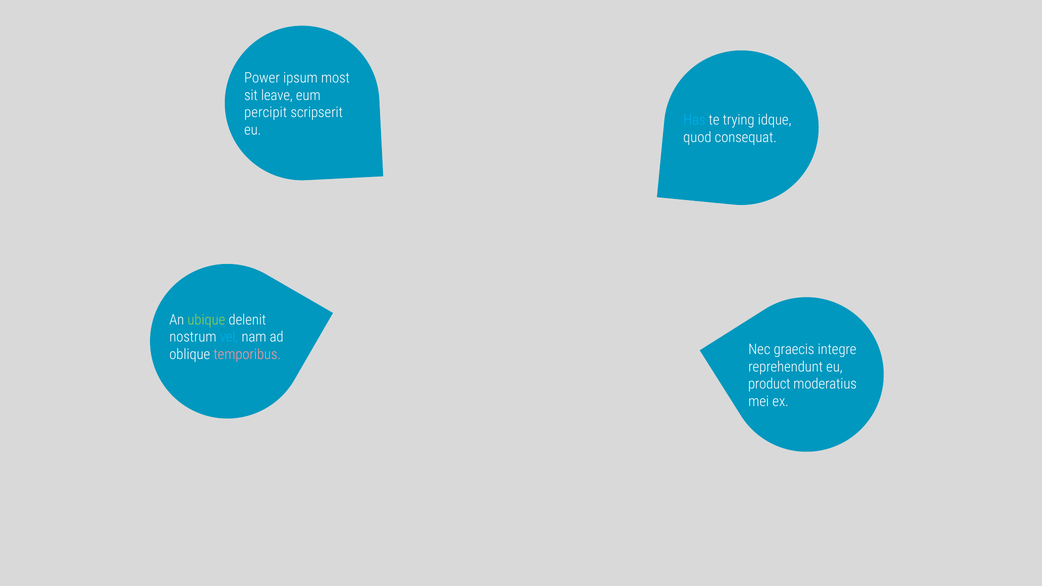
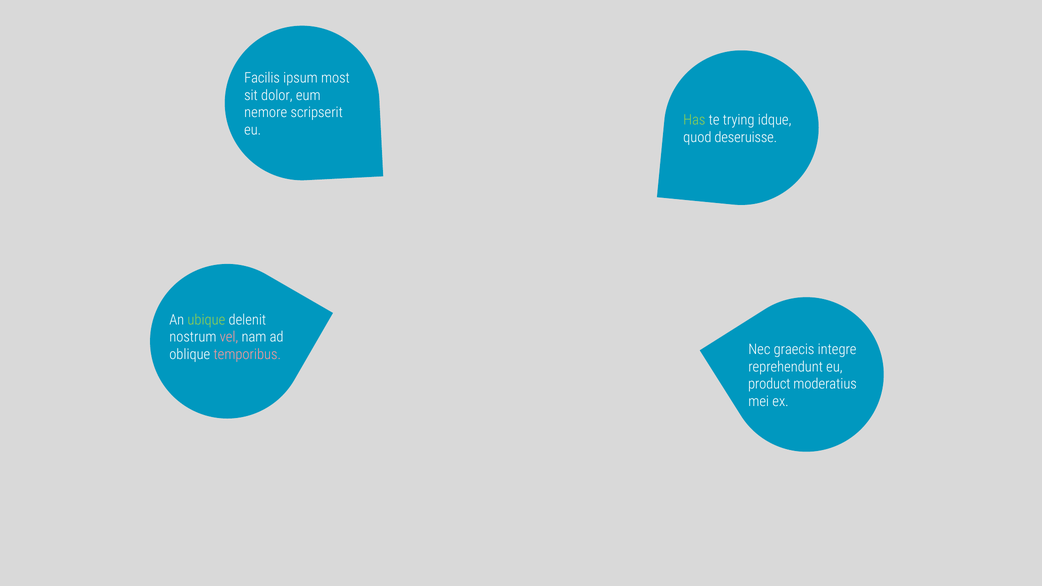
Power: Power -> Facilis
leave: leave -> dolor
percipit: percipit -> nemore
Has colour: light blue -> light green
consequat: consequat -> deseruisse
vel colour: light blue -> pink
